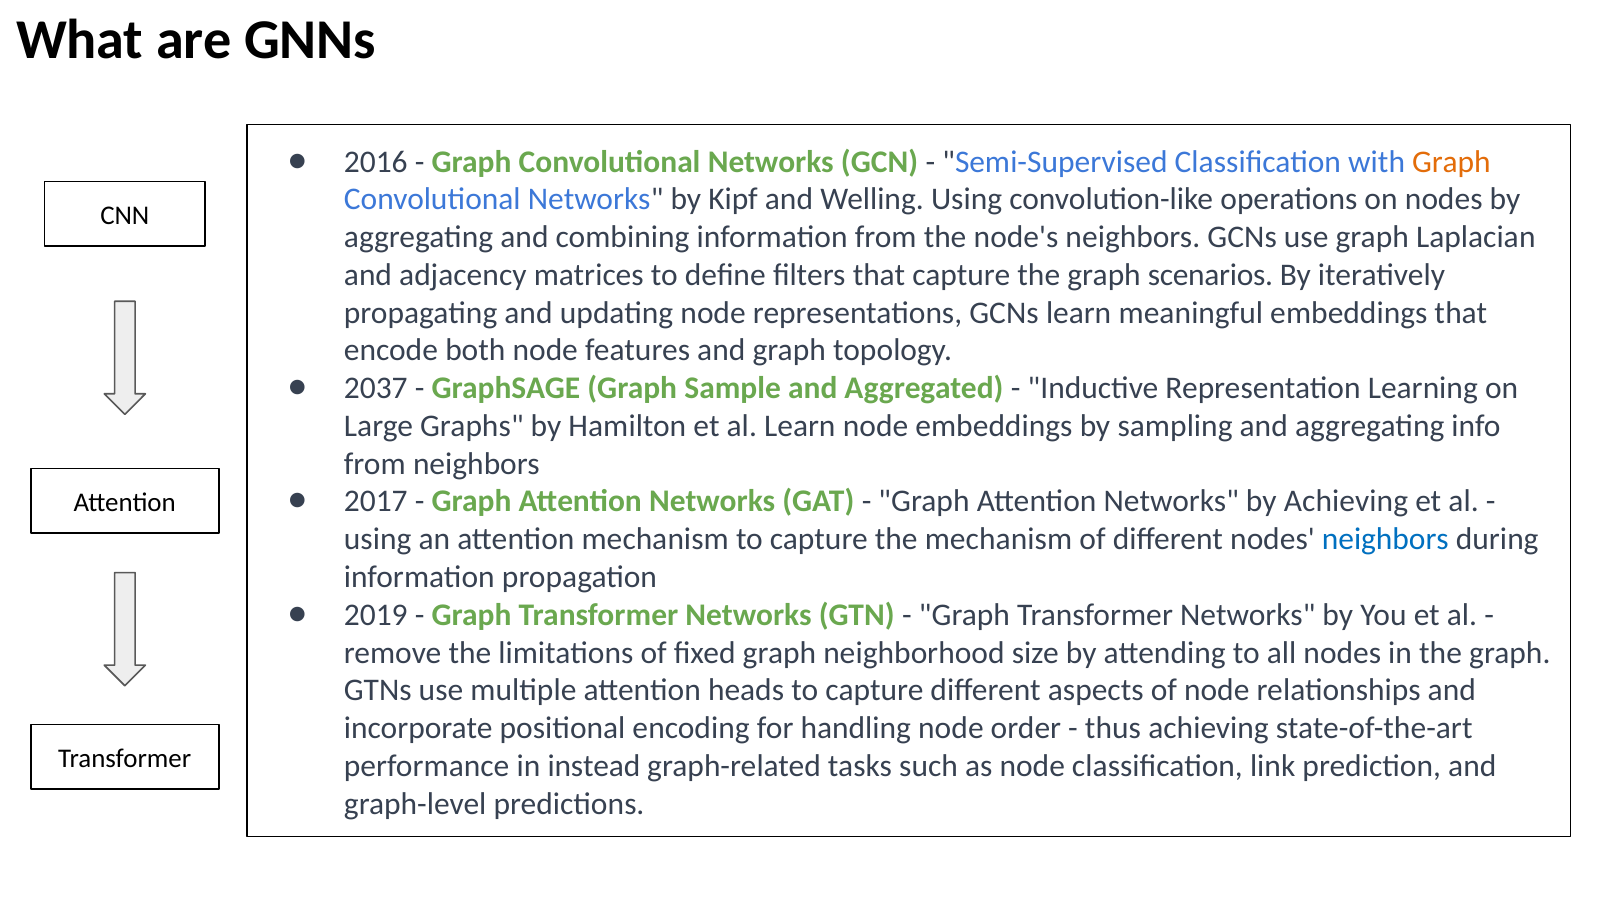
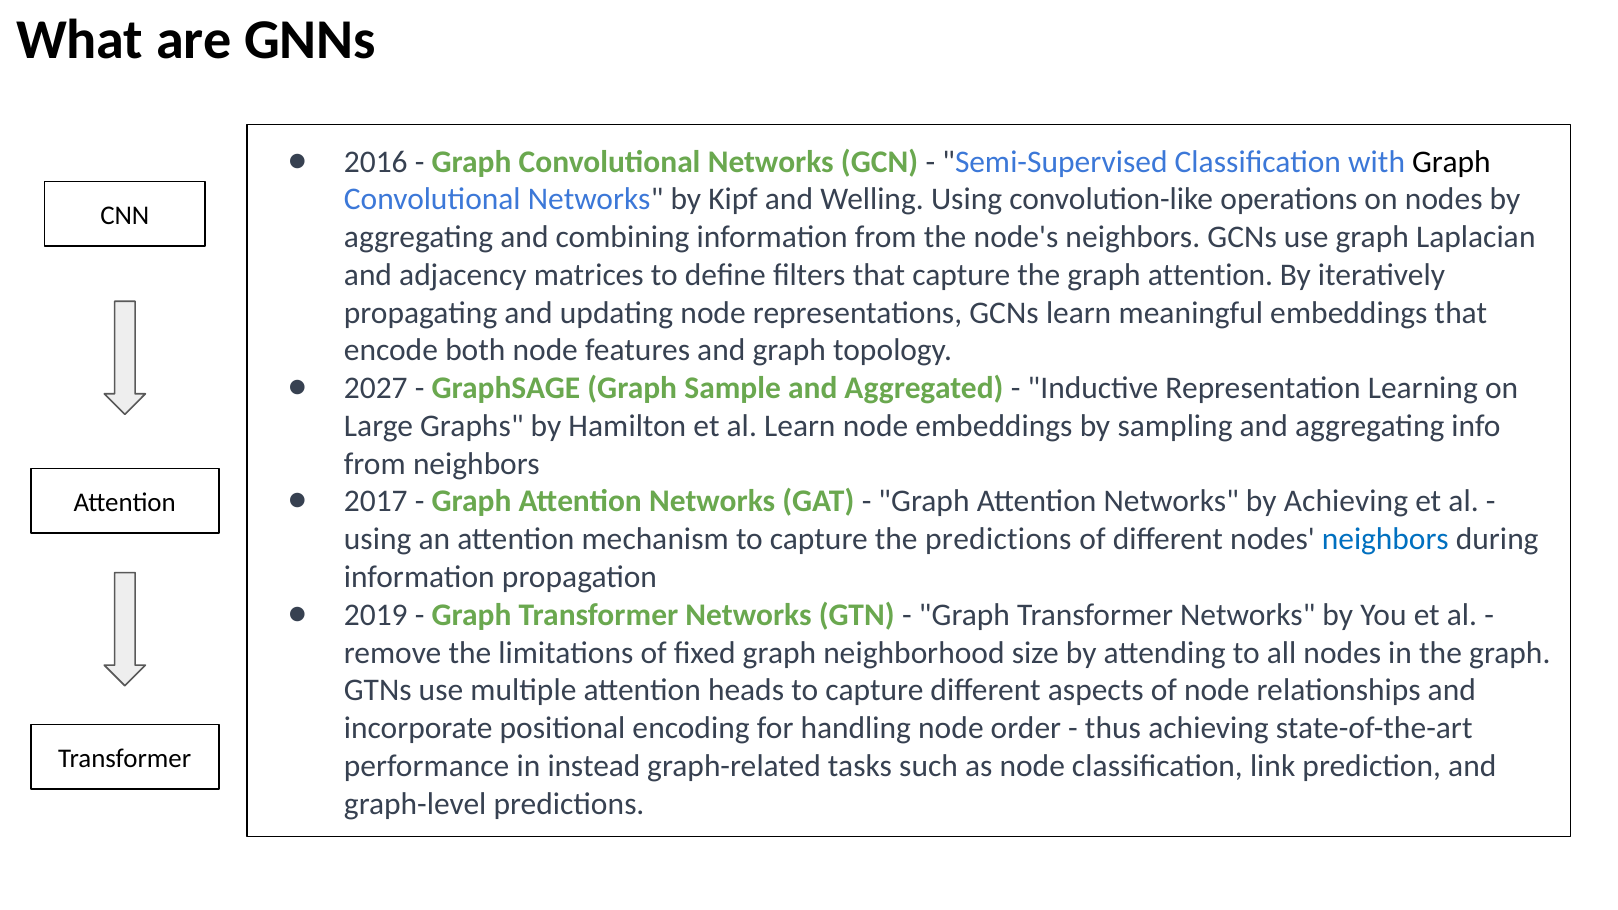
Graph at (1451, 162) colour: orange -> black
the graph scenarios: scenarios -> attention
2037: 2037 -> 2027
the mechanism: mechanism -> predictions
